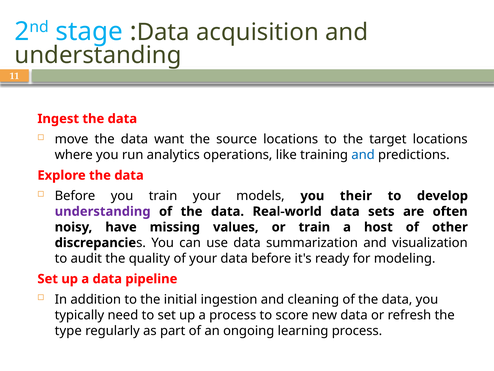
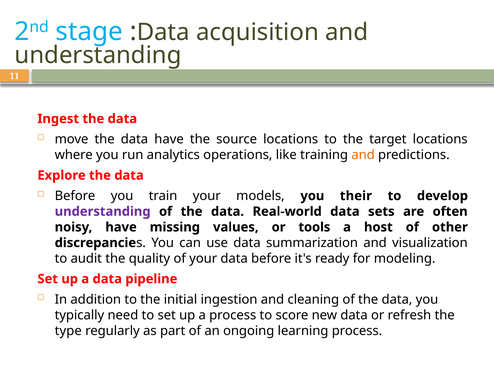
data want: want -> have
and at (363, 155) colour: blue -> orange
or train: train -> tools
